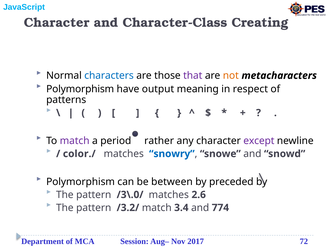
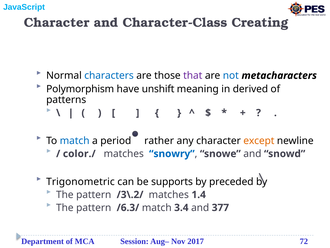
not colour: orange -> blue
output: output -> unshift
respect: respect -> derived
match at (75, 141) colour: purple -> blue
except colour: purple -> orange
Polymorphism at (81, 181): Polymorphism -> Trigonometric
between: between -> supports
/3\.0/: /3\.0/ -> /3\.2/
2.6: 2.6 -> 1.4
/3.2/: /3.2/ -> /6.3/
774: 774 -> 377
